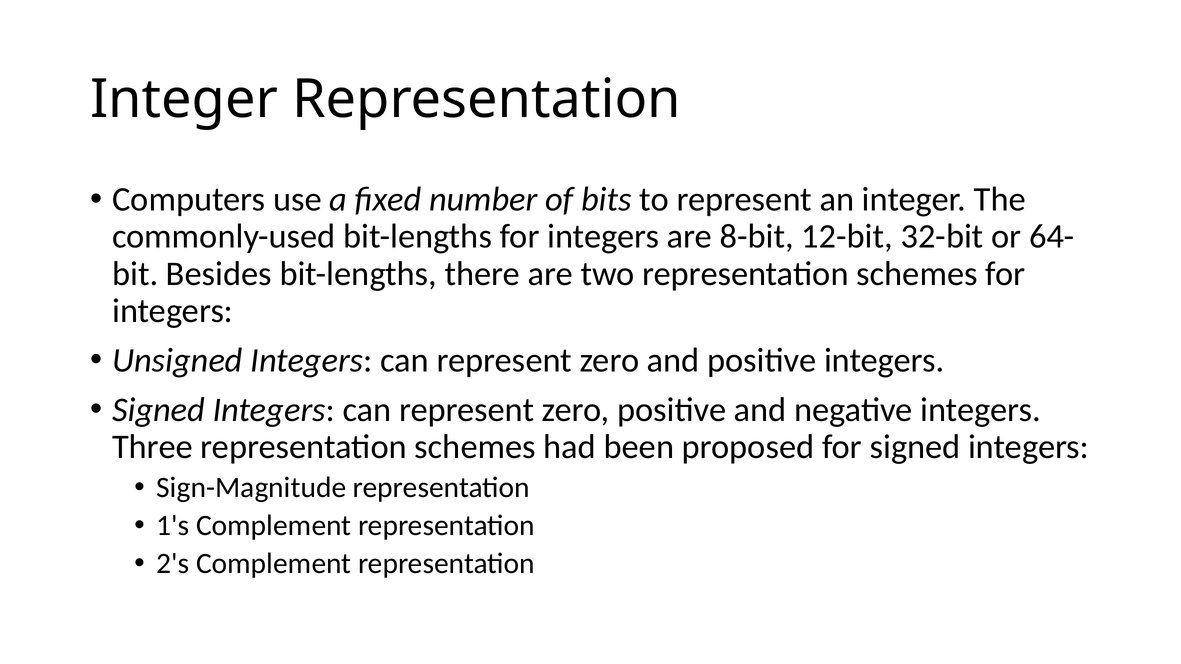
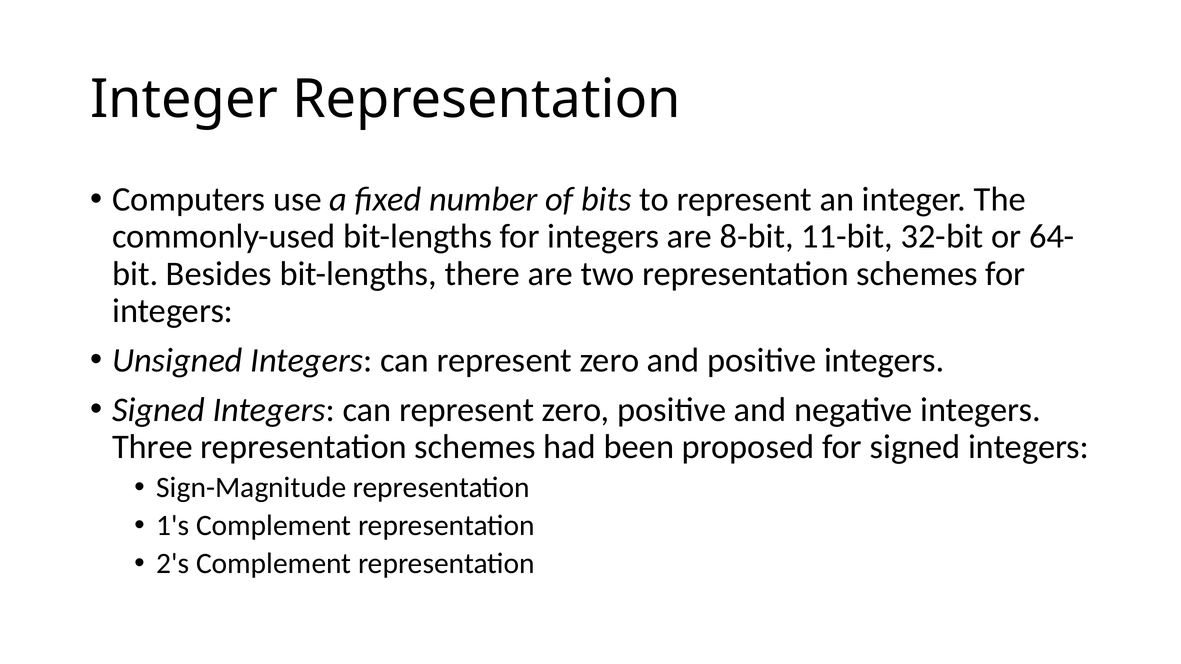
12-bit: 12-bit -> 11-bit
